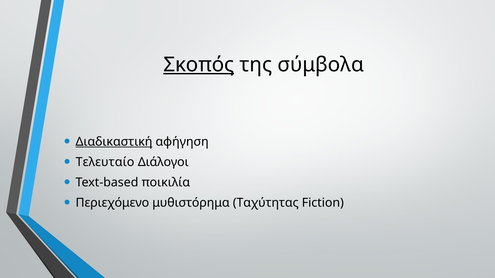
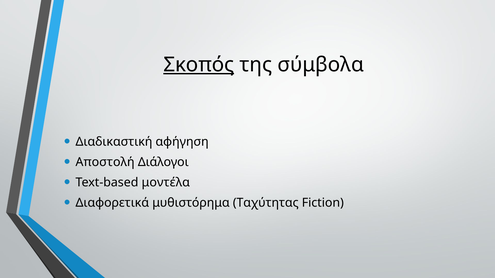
Διαδικαστική underline: present -> none
Τελευταίο: Τελευταίο -> Αποστολή
ποικιλία: ποικιλία -> μοντέλα
Περιεχόμενο: Περιεχόμενο -> Διαφορετικά
